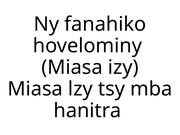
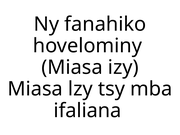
hanitra: hanitra -> ifaliana
